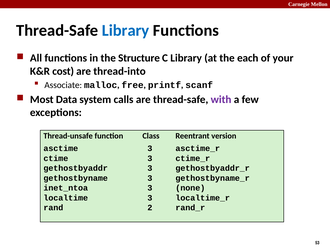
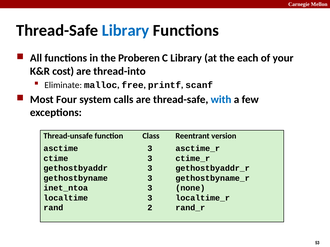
Structure: Structure -> Proberen
Associate: Associate -> Eliminate
Data: Data -> Four
with colour: purple -> blue
